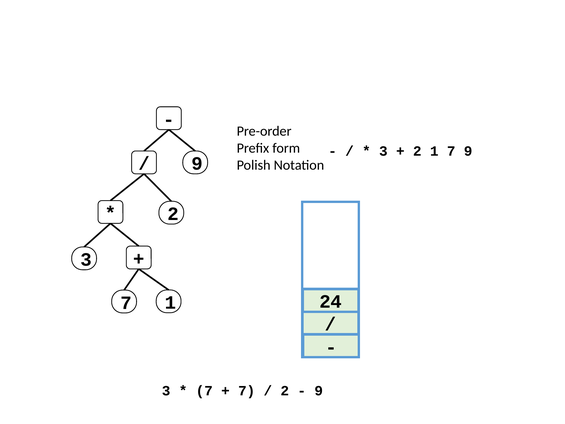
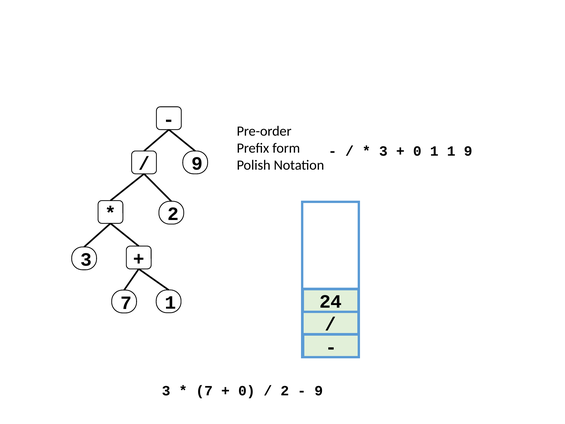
2 at (417, 151): 2 -> 0
1 7: 7 -> 1
7 at (247, 391): 7 -> 0
